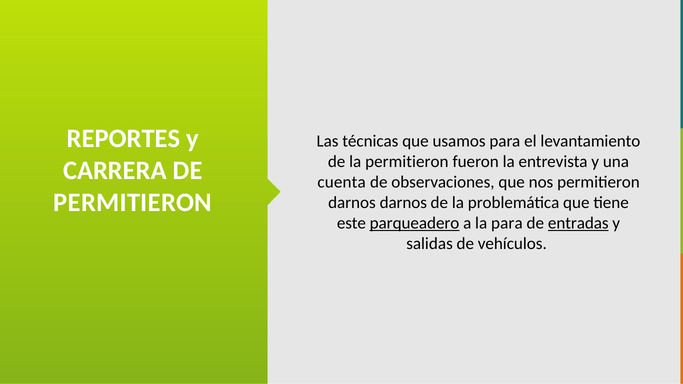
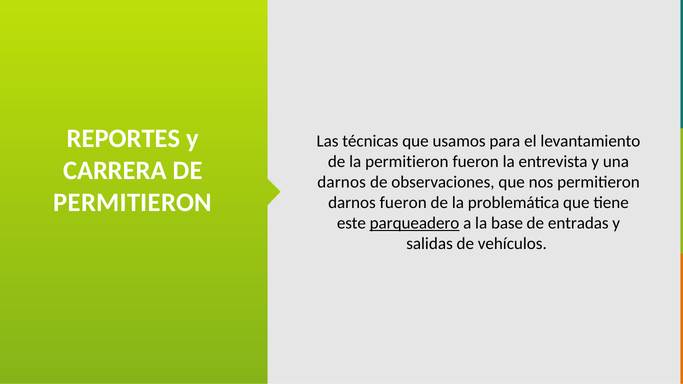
cuenta at (342, 182): cuenta -> darnos
darnos darnos: darnos -> fueron
la para: para -> base
entradas underline: present -> none
